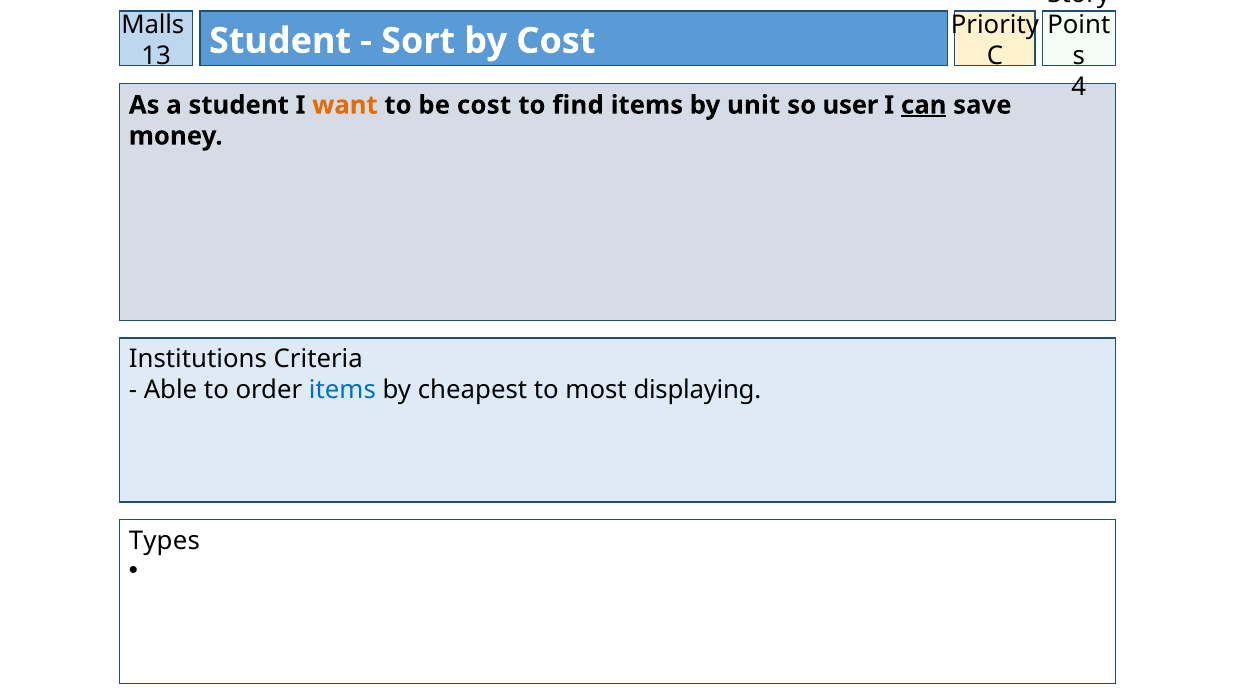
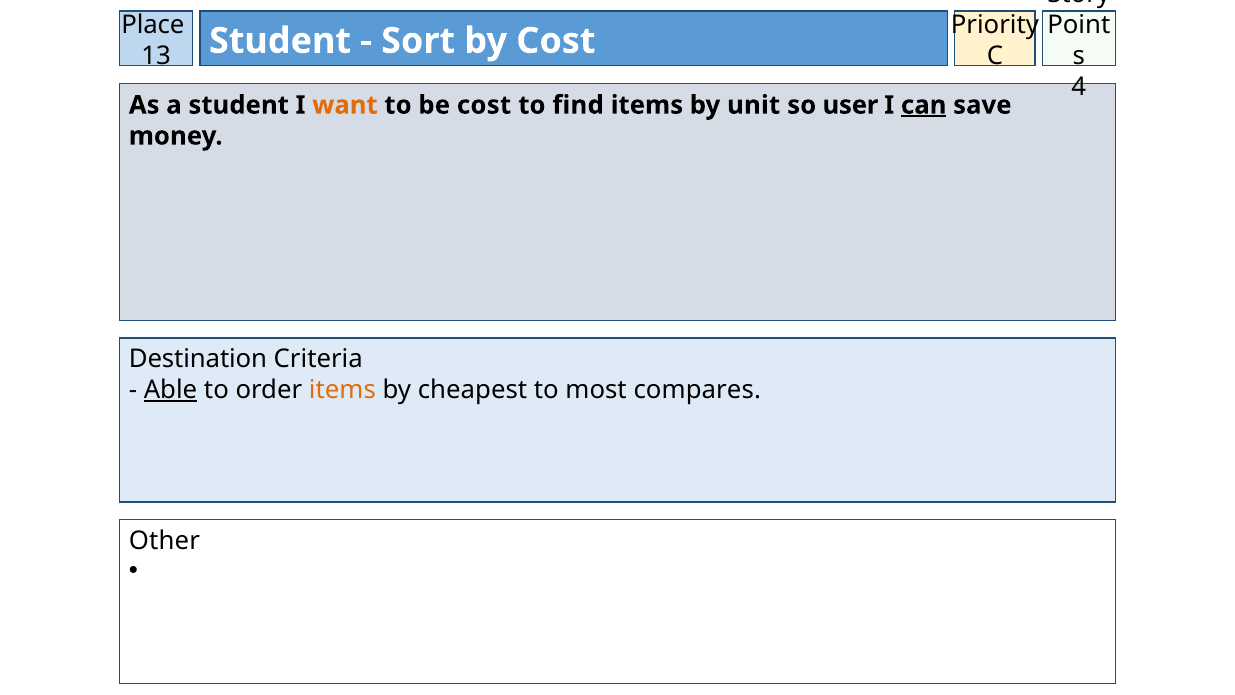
Malls: Malls -> Place
Institutions: Institutions -> Destination
Able underline: none -> present
items at (342, 390) colour: blue -> orange
displaying: displaying -> compares
Types: Types -> Other
